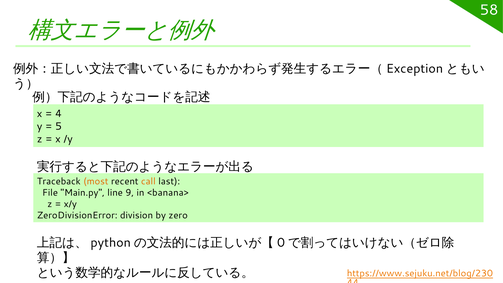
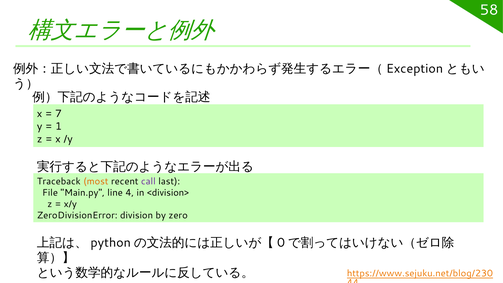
4: 4 -> 7
5: 5 -> 1
call colour: orange -> purple
9: 9 -> 4
<banana>: <banana> -> <division>
